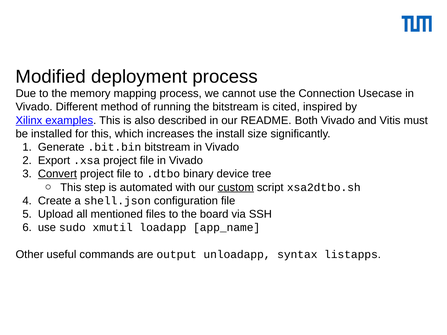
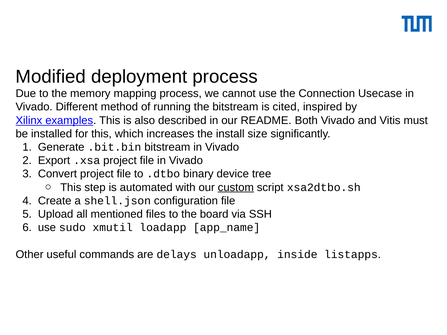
Convert underline: present -> none
output: output -> delays
syntax: syntax -> inside
